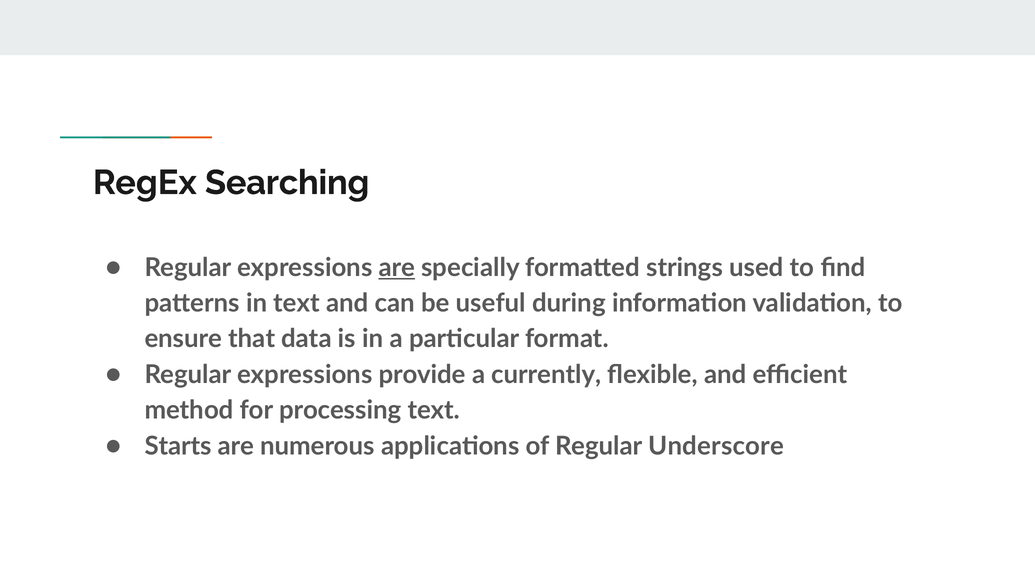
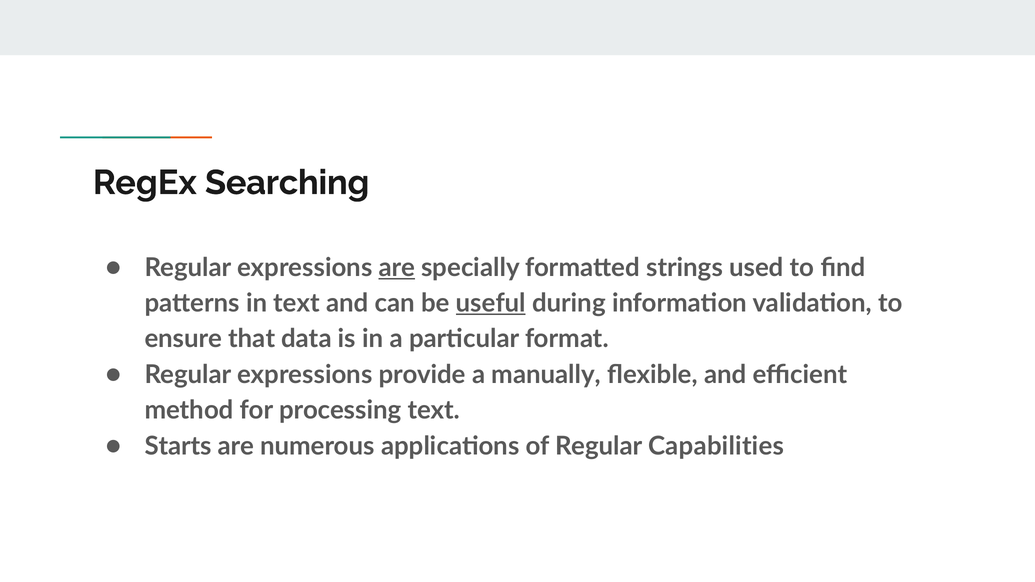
useful underline: none -> present
currently: currently -> manually
Underscore: Underscore -> Capabilities
